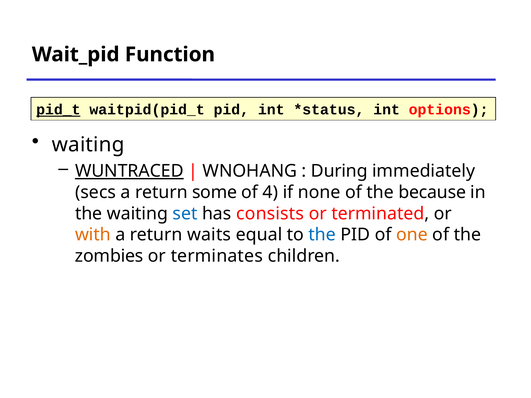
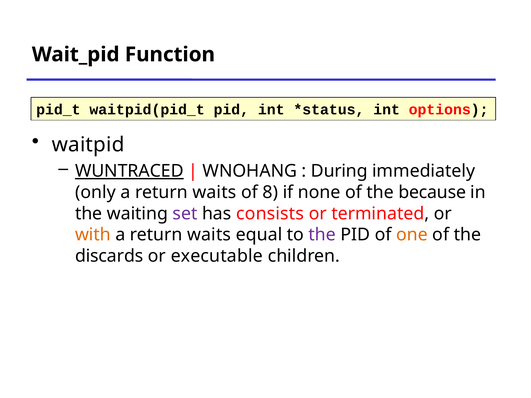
pid_t underline: present -> none
waiting at (88, 145): waiting -> waitpid
secs: secs -> only
some at (215, 192): some -> waits
4: 4 -> 8
set colour: blue -> purple
the at (322, 235) colour: blue -> purple
zombies: zombies -> discards
terminates: terminates -> executable
